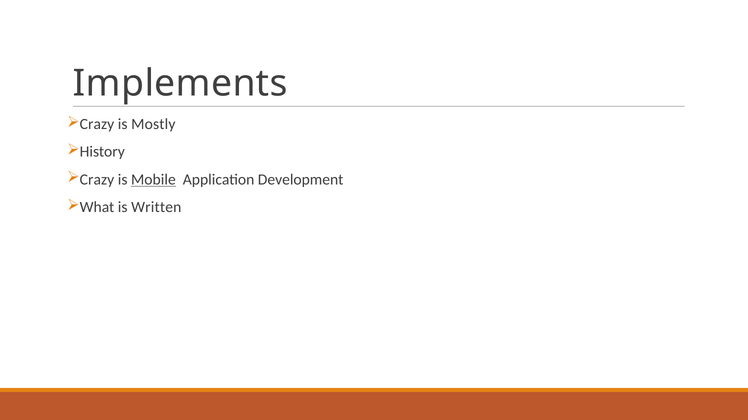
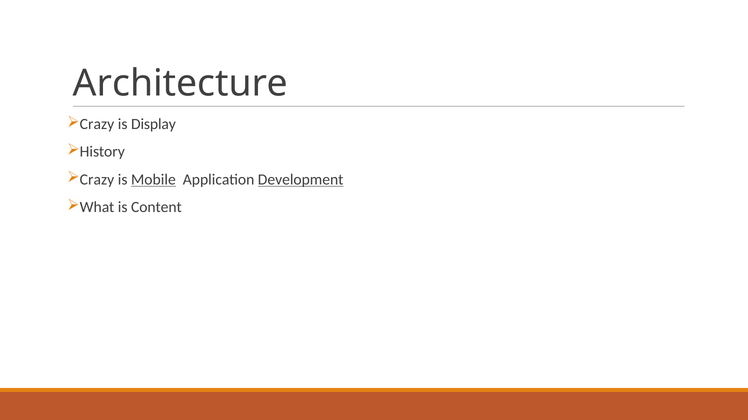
Implements: Implements -> Architecture
Mostly: Mostly -> Display
Development underline: none -> present
Written: Written -> Content
